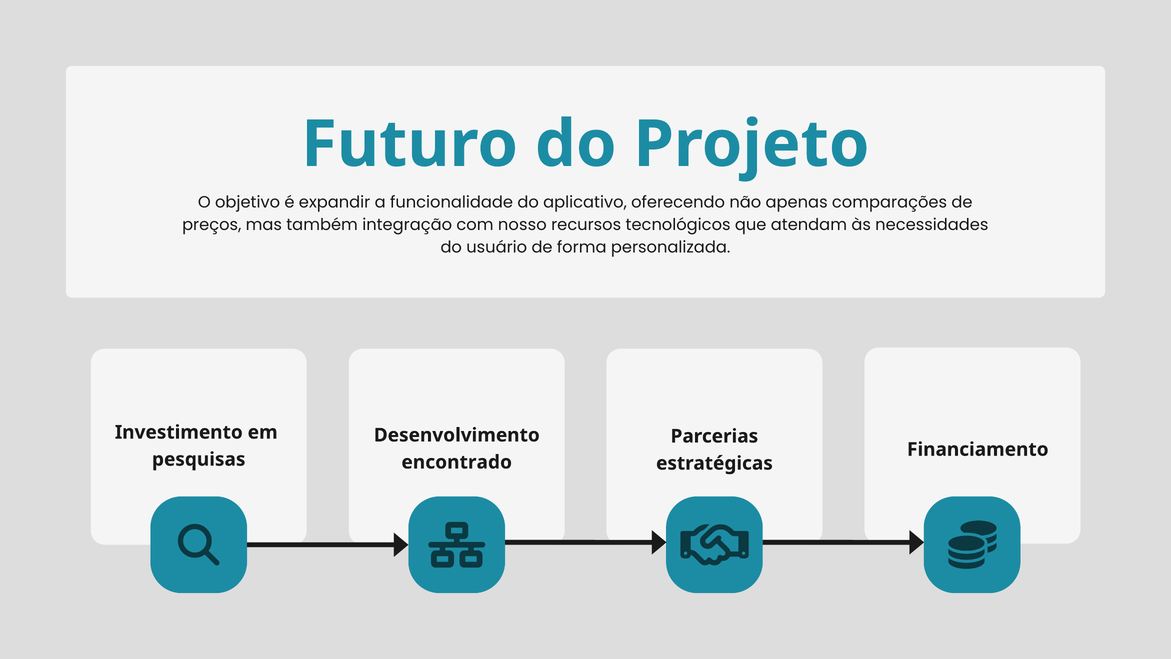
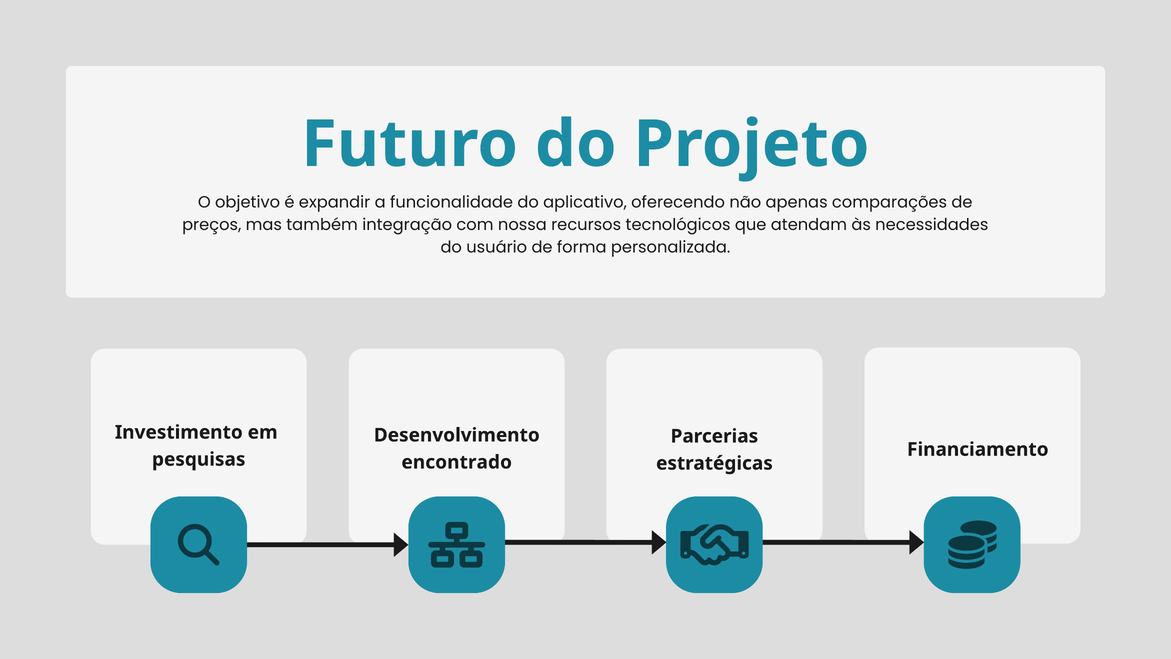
nosso: nosso -> nossa
